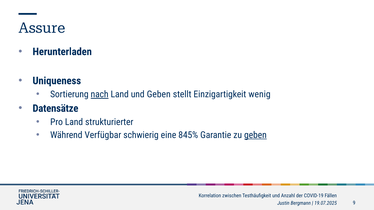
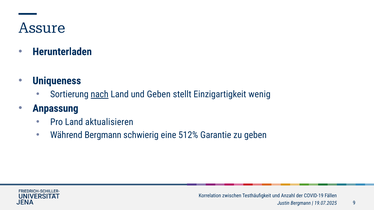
Datensätze: Datensätze -> Anpassung
strukturierter: strukturierter -> aktualisieren
Während Verfügbar: Verfügbar -> Bergmann
845%: 845% -> 512%
geben at (255, 135) underline: present -> none
